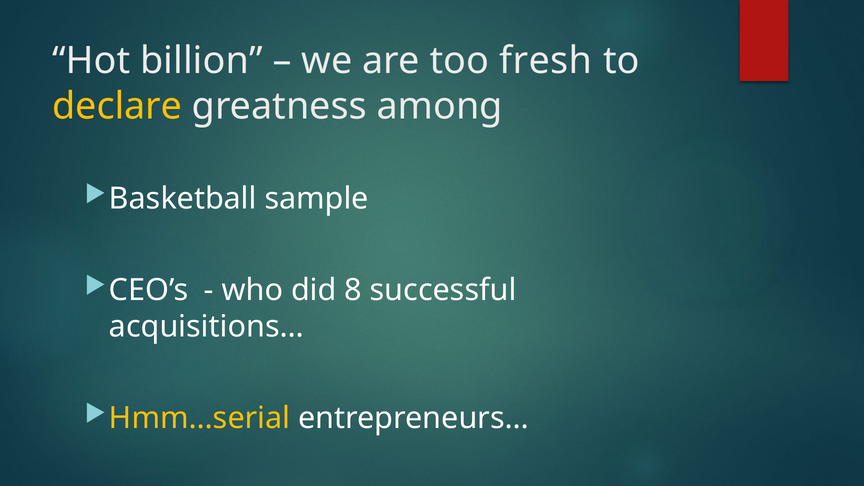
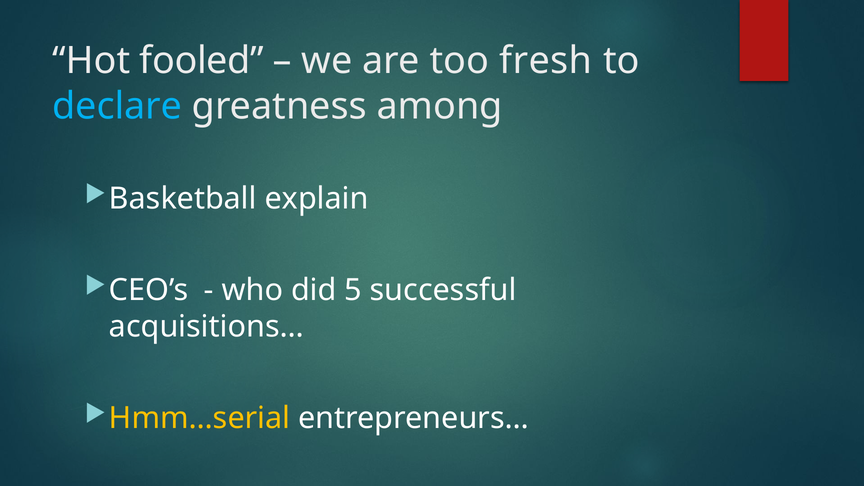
billion: billion -> fooled
declare colour: yellow -> light blue
sample: sample -> explain
8: 8 -> 5
